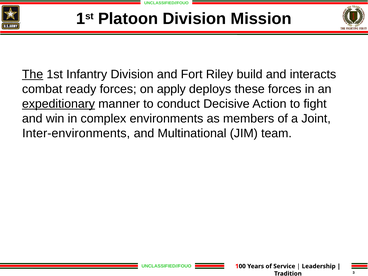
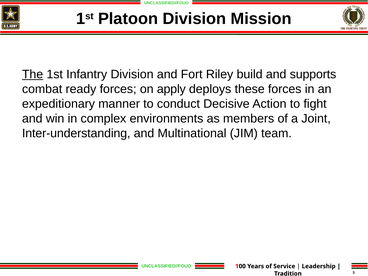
interacts: interacts -> supports
expeditionary underline: present -> none
Inter-environments: Inter-environments -> Inter-understanding
